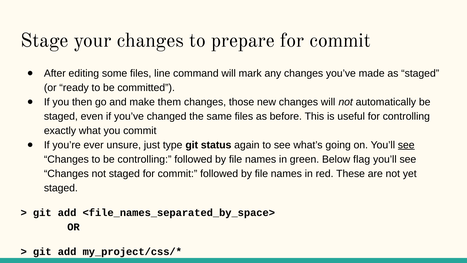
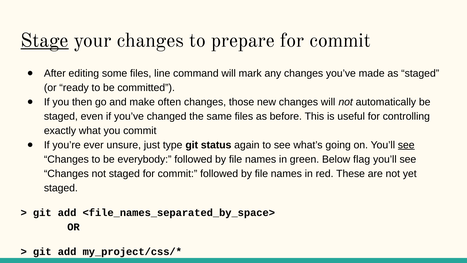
Stage underline: none -> present
them: them -> often
be controlling: controlling -> everybody
